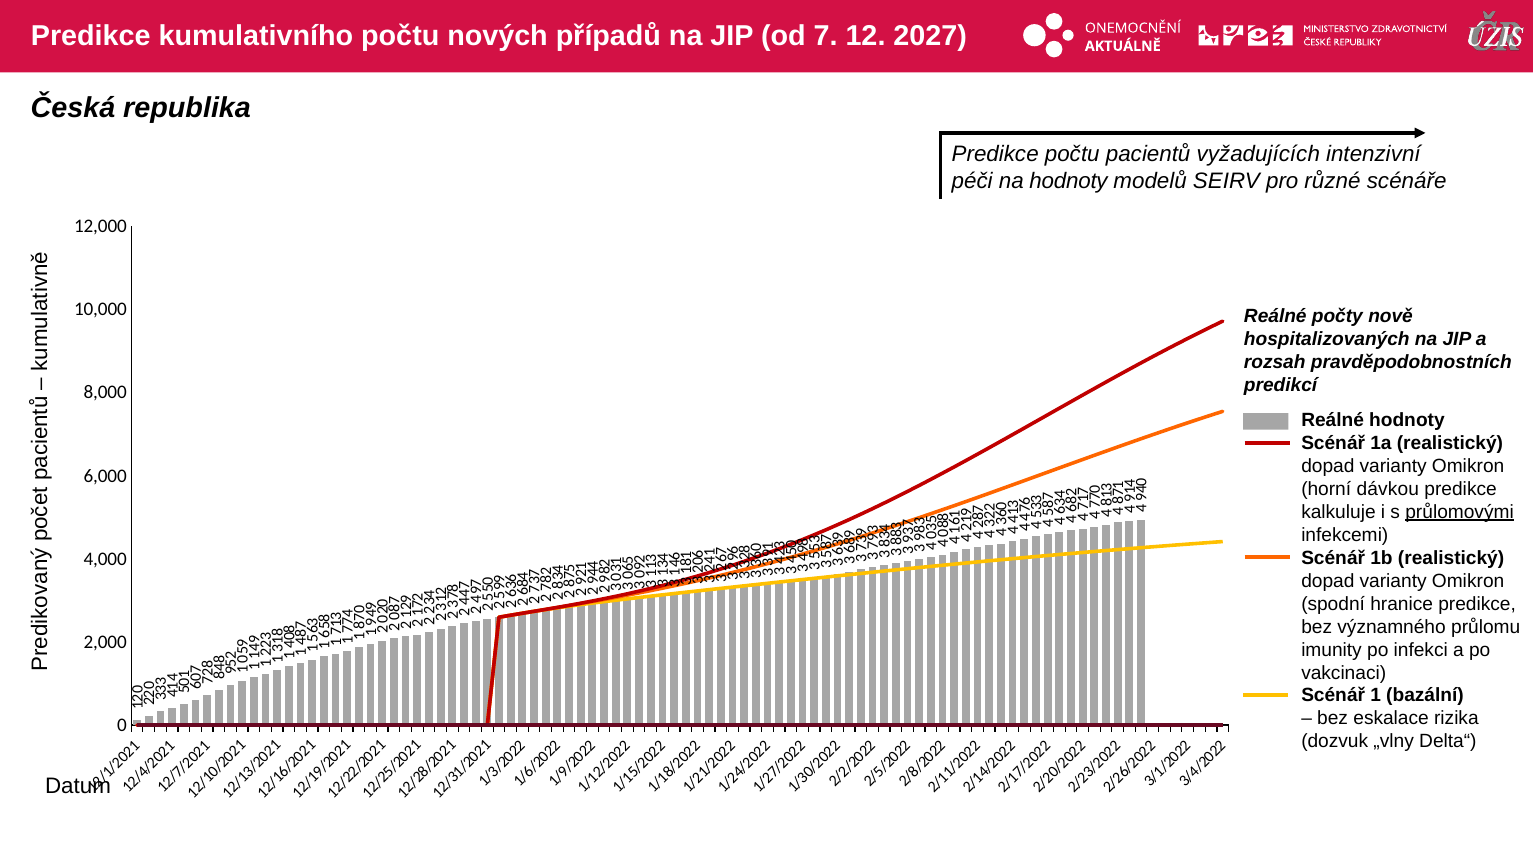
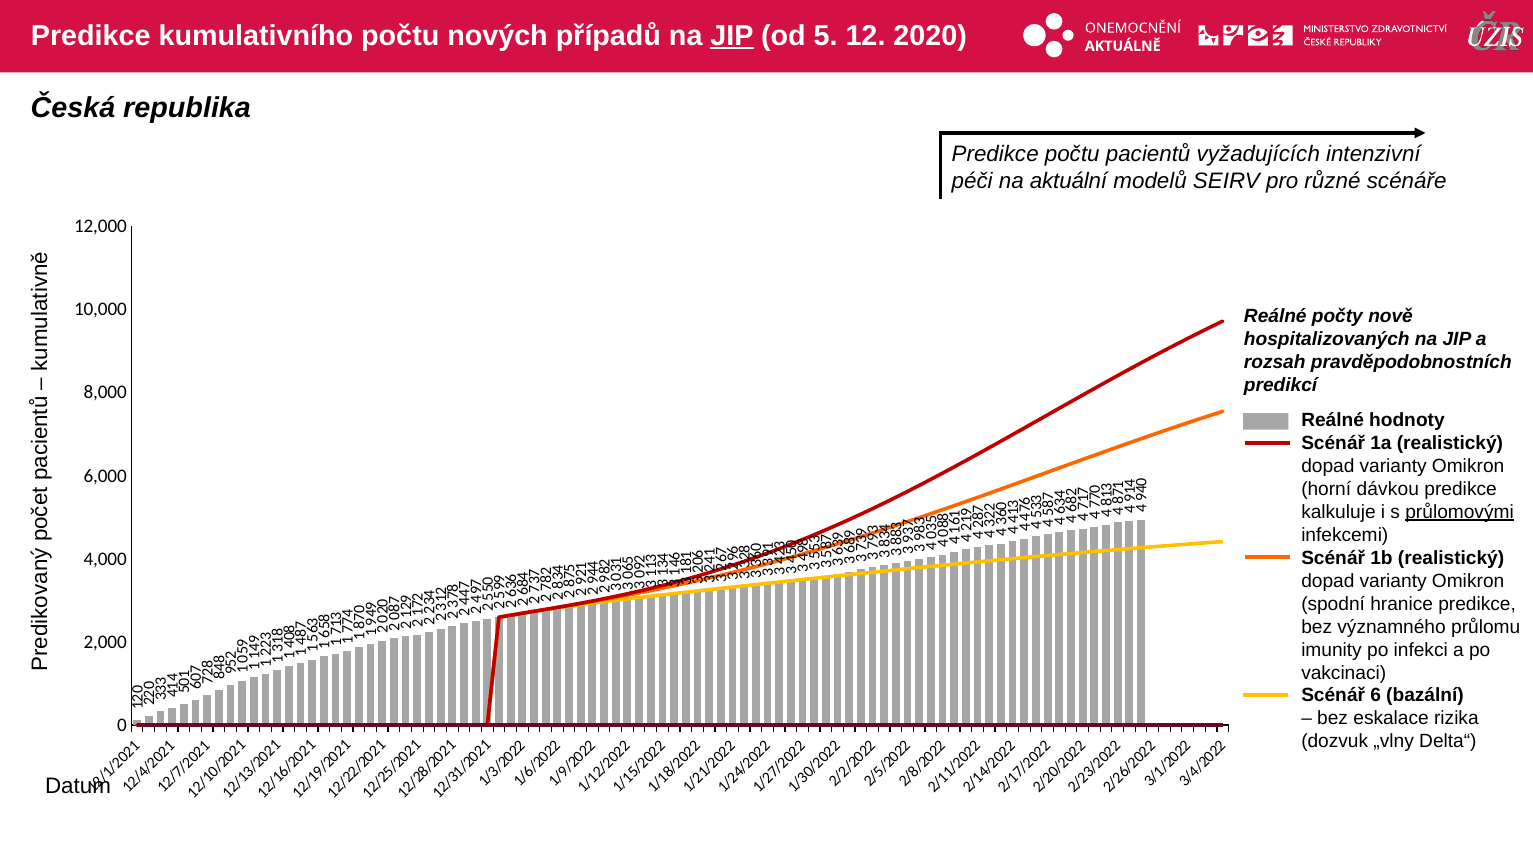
JIP at (732, 36) underline: none -> present
od 7: 7 -> 5
2027: 2027 -> 2020
na hodnoty: hodnoty -> aktuální
Scénář 1: 1 -> 6
